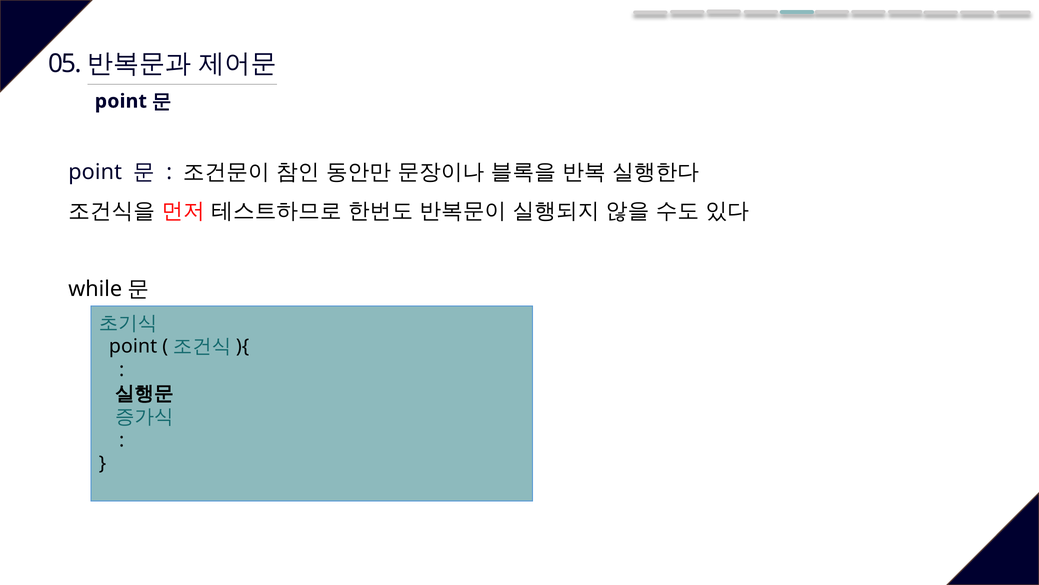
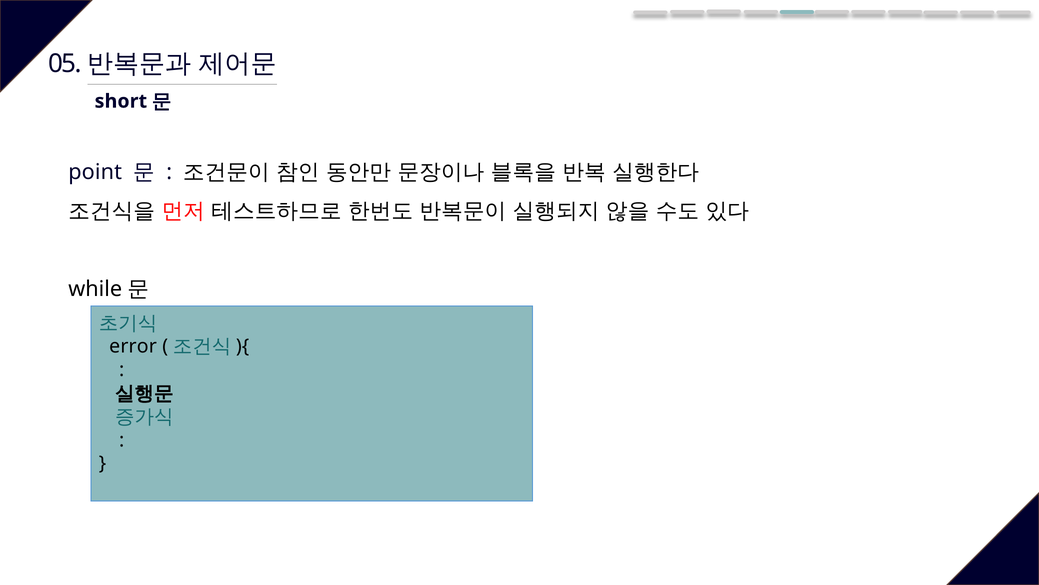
point at (121, 101): point -> short
point at (133, 346): point -> error
